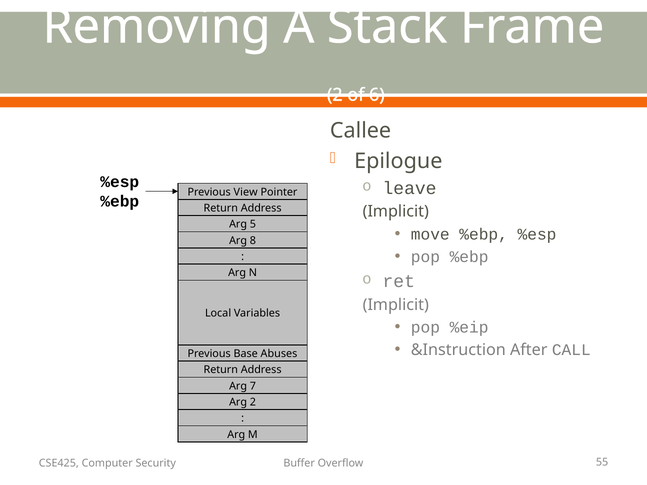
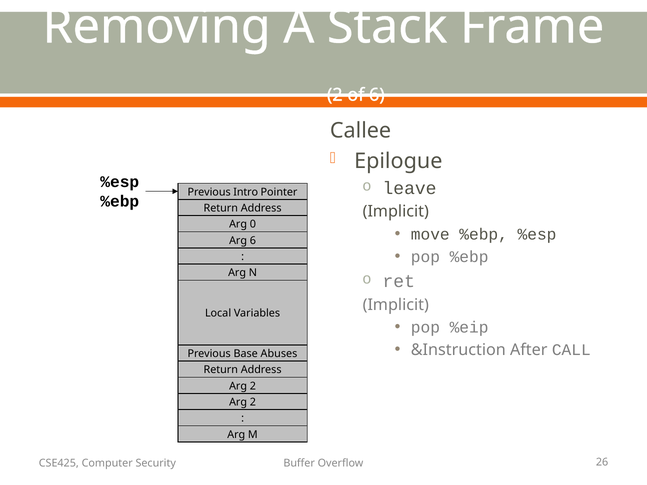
View: View -> Intro
5: 5 -> 0
Arg 8: 8 -> 6
7 at (253, 386): 7 -> 2
55: 55 -> 26
